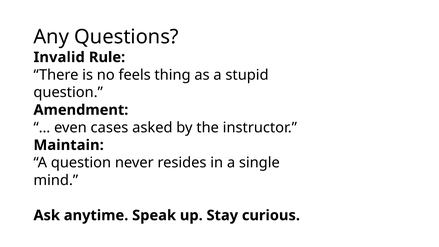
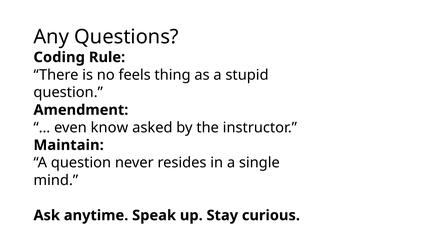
Invalid: Invalid -> Coding
cases: cases -> know
